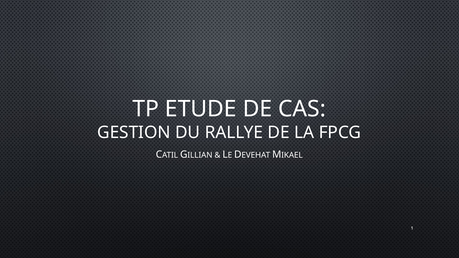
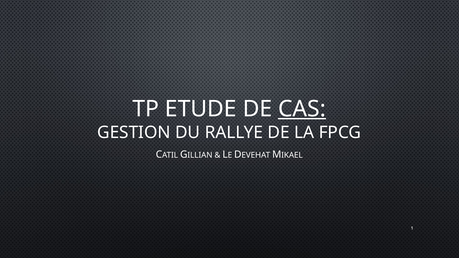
CAS underline: none -> present
